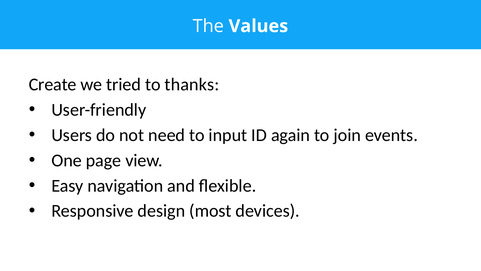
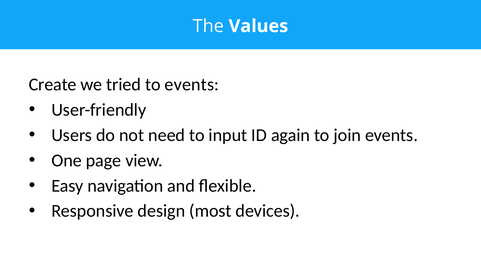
to thanks: thanks -> events
